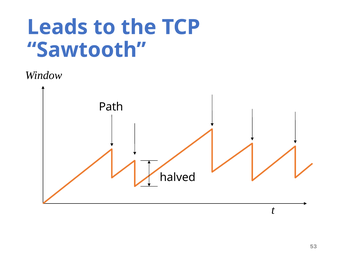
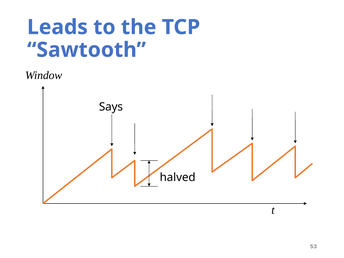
Path: Path -> Says
